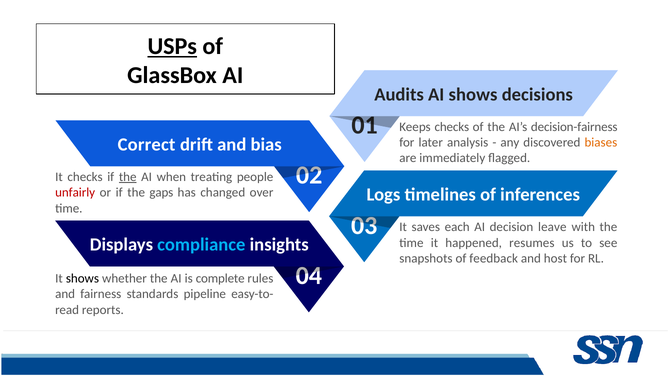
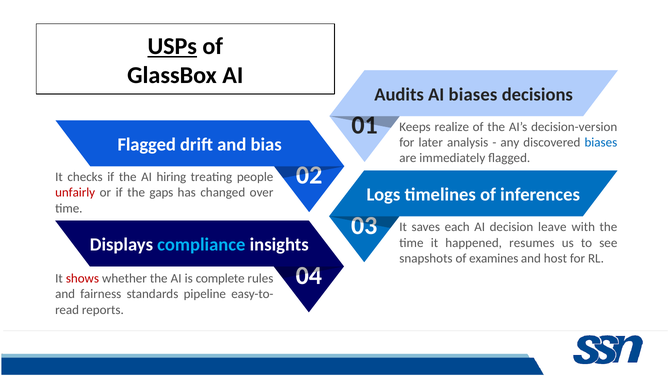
AI shows: shows -> biases
Keeps checks: checks -> realize
decision-fairness: decision-fairness -> decision-version
Correct at (147, 145): Correct -> Flagged
biases at (601, 143) colour: orange -> blue
the at (128, 177) underline: present -> none
when: when -> hiring
feedback: feedback -> examines
shows at (82, 279) colour: black -> red
